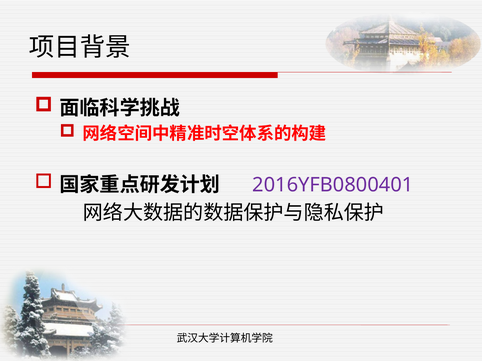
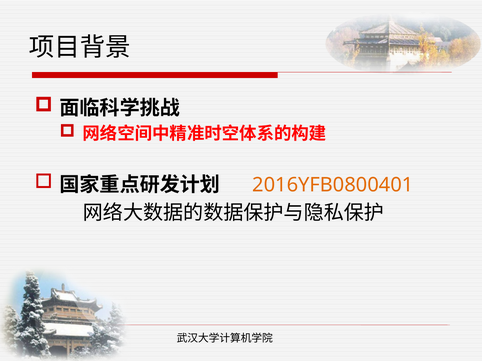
2016YFB0800401 colour: purple -> orange
